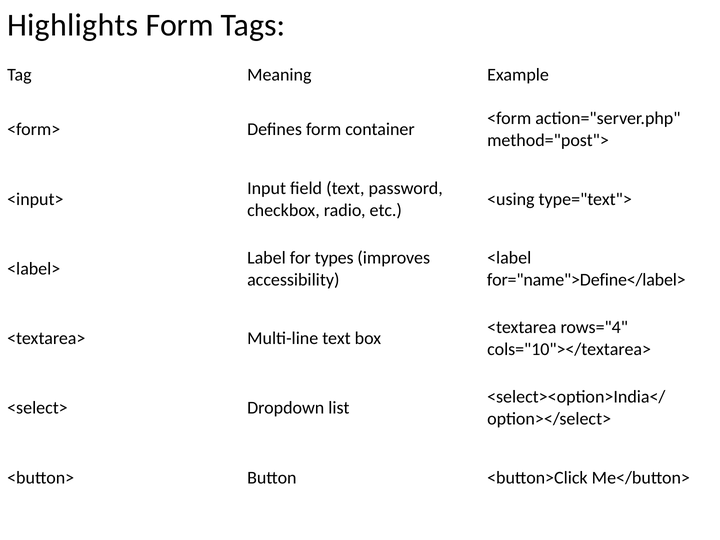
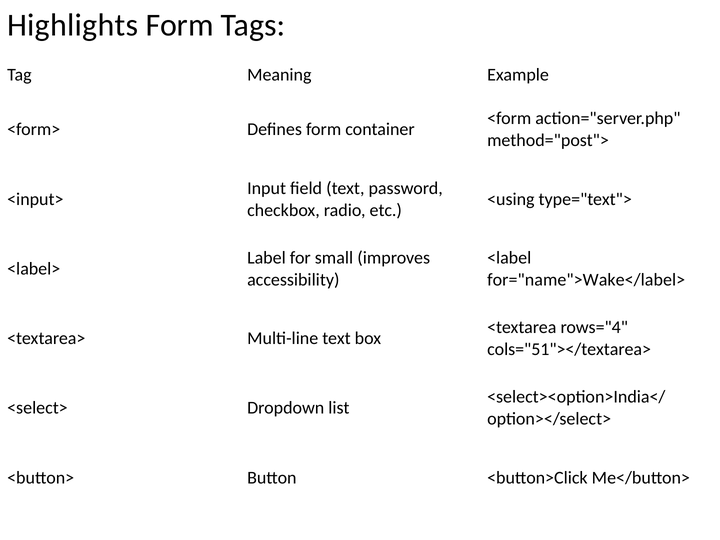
types: types -> small
for="name">Define</label>: for="name">Define</label> -> for="name">Wake</label>
cols="10"></textarea>: cols="10"></textarea> -> cols="51"></textarea>
